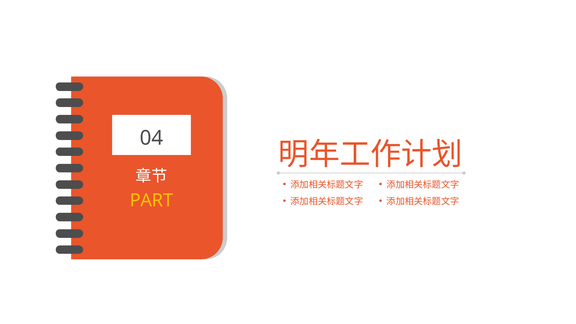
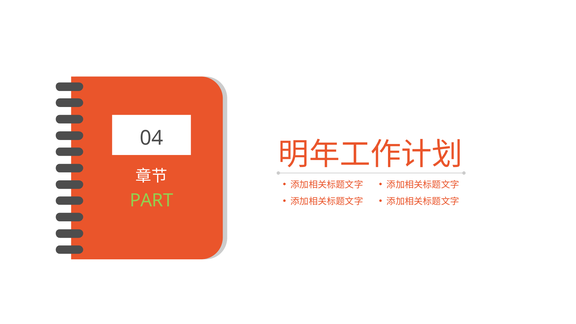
PART colour: yellow -> light green
